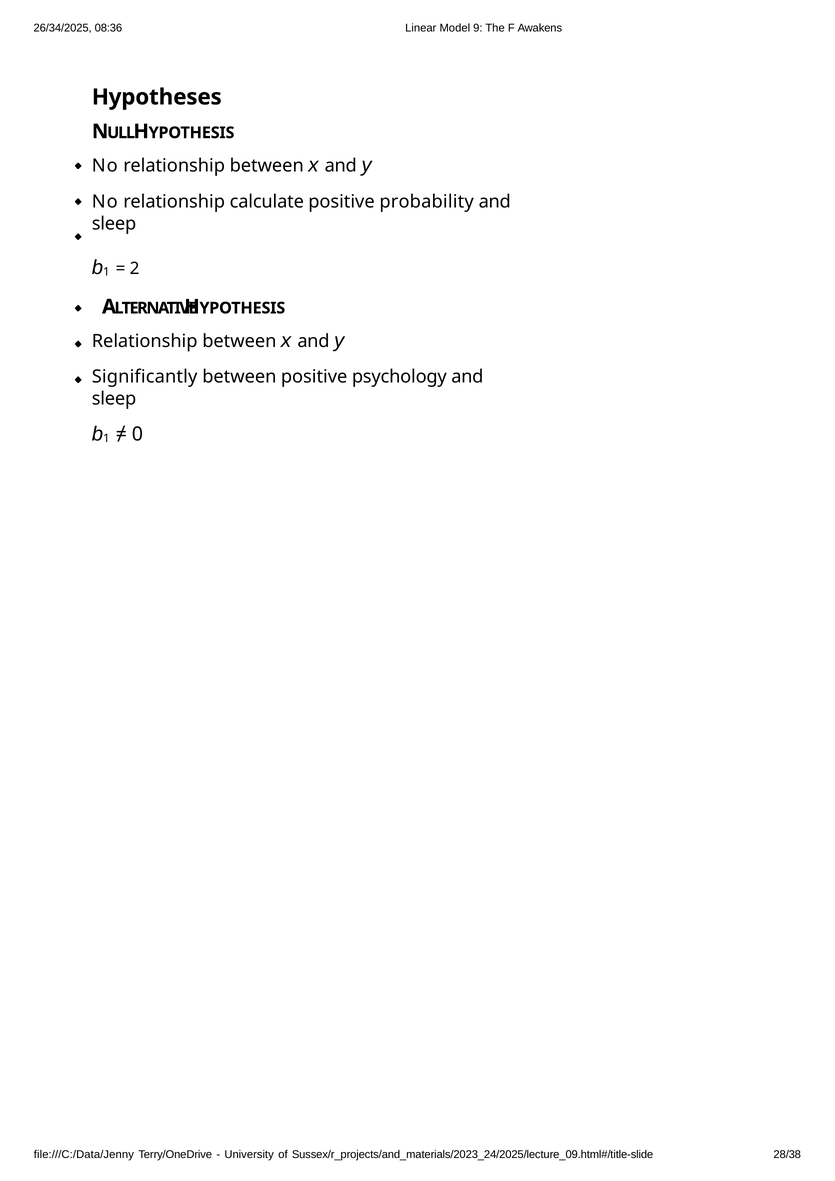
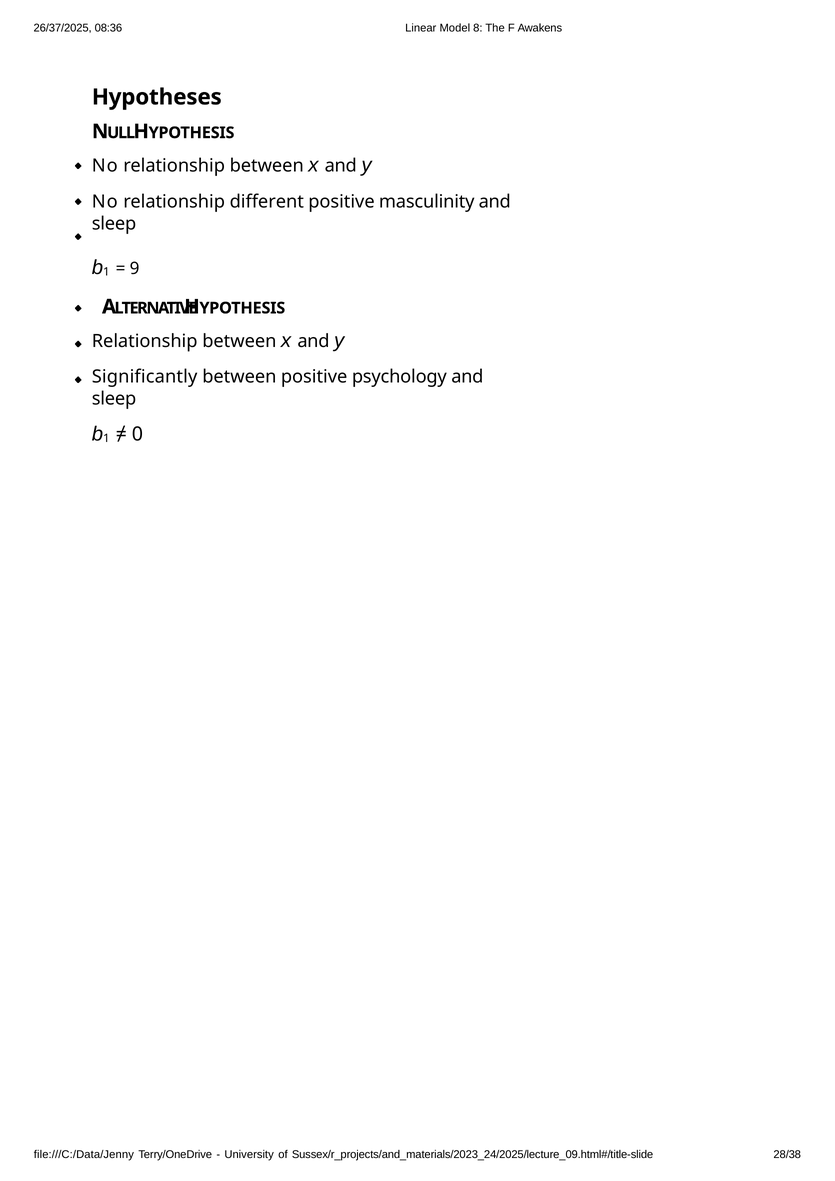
26/34/2025: 26/34/2025 -> 26/37/2025
9: 9 -> 8
calculate: calculate -> different
probability: probability -> masculinity
2: 2 -> 9
